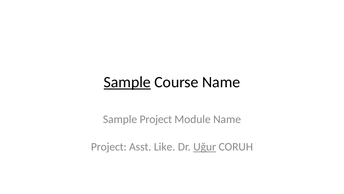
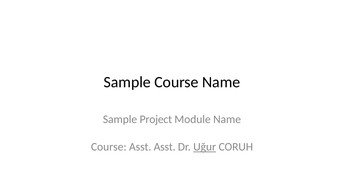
Sample at (127, 82) underline: present -> none
Project at (109, 147): Project -> Course
Asst Like: Like -> Asst
